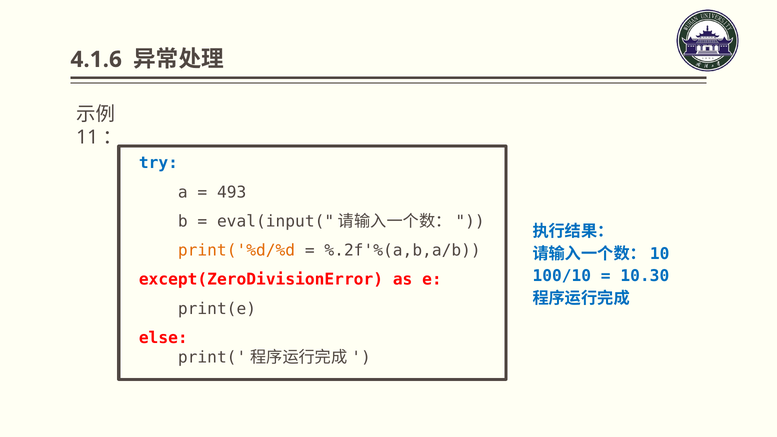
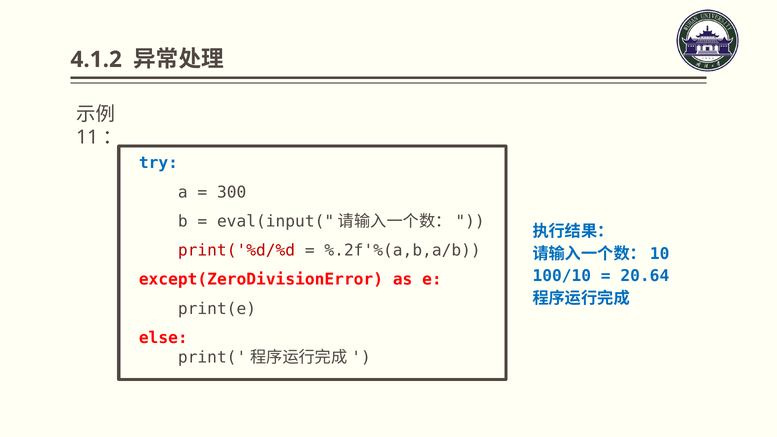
4.1.6: 4.1.6 -> 4.1.2
493: 493 -> 300
print('%d/%d colour: orange -> red
10.30: 10.30 -> 20.64
